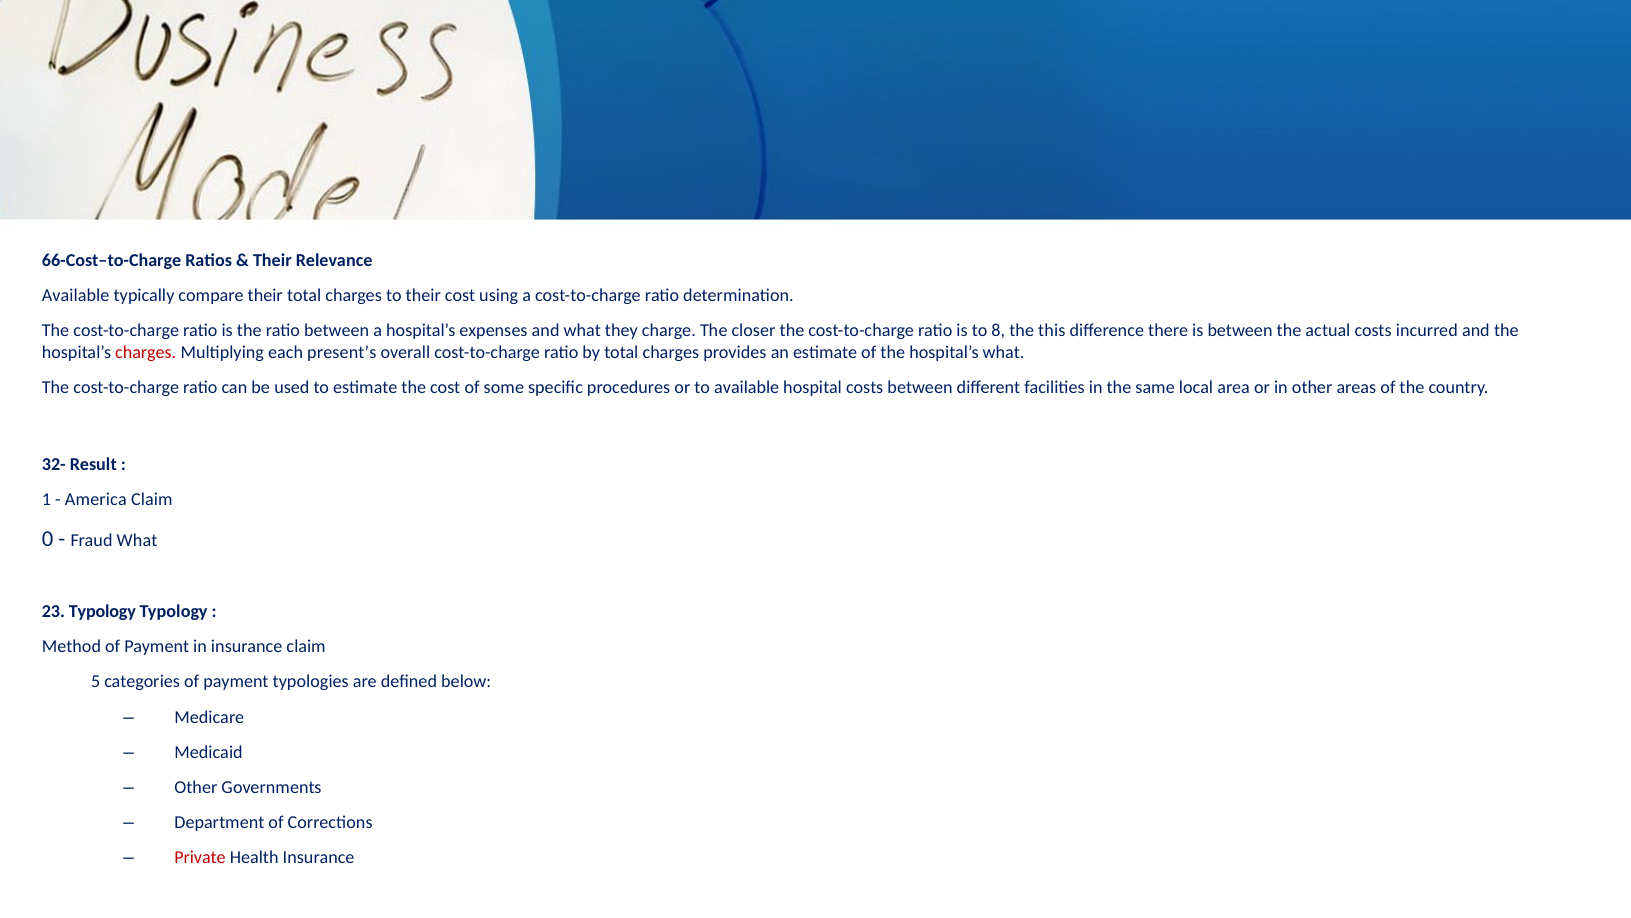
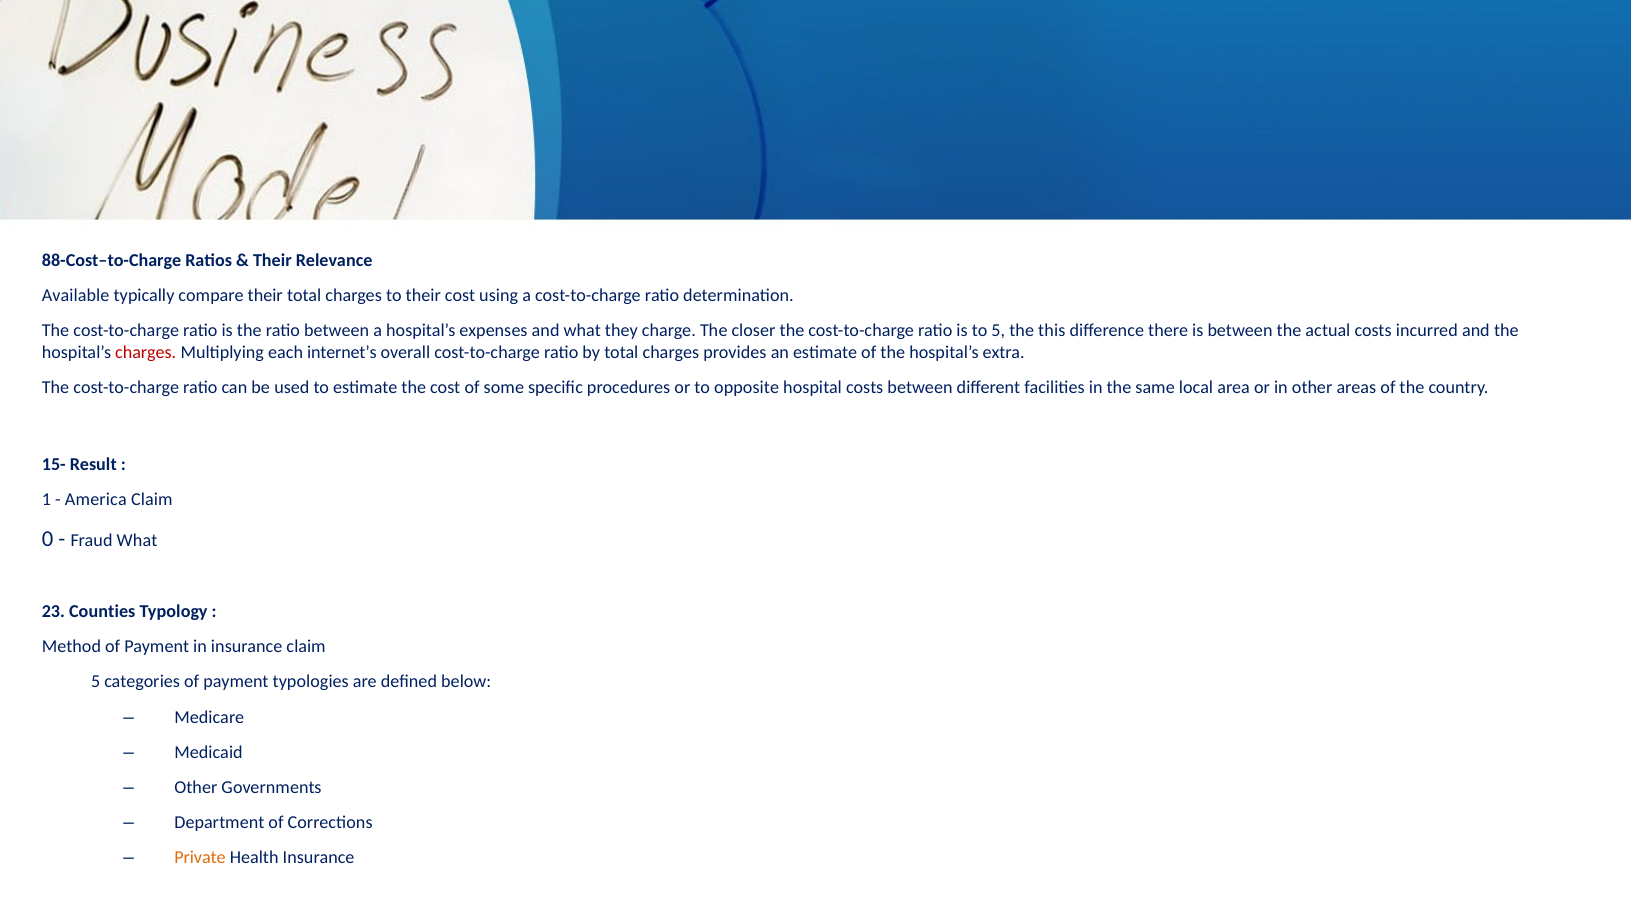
66-Cost–to-Charge: 66-Cost–to-Charge -> 88-Cost–to-Charge
to 8: 8 -> 5
present’s: present’s -> internet’s
hospital’s what: what -> extra
to available: available -> opposite
32-: 32- -> 15-
23 Typology: Typology -> Counties
Private colour: red -> orange
